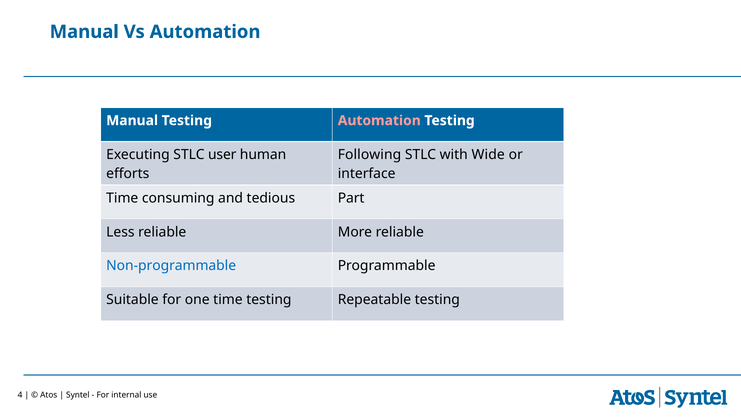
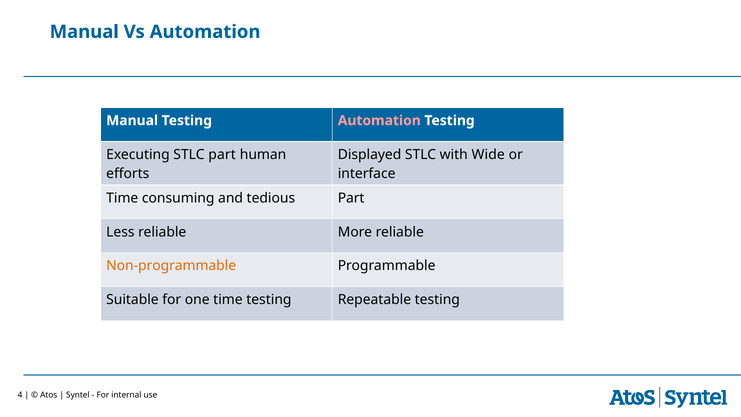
STLC user: user -> part
Following: Following -> Displayed
Non-programmable colour: blue -> orange
